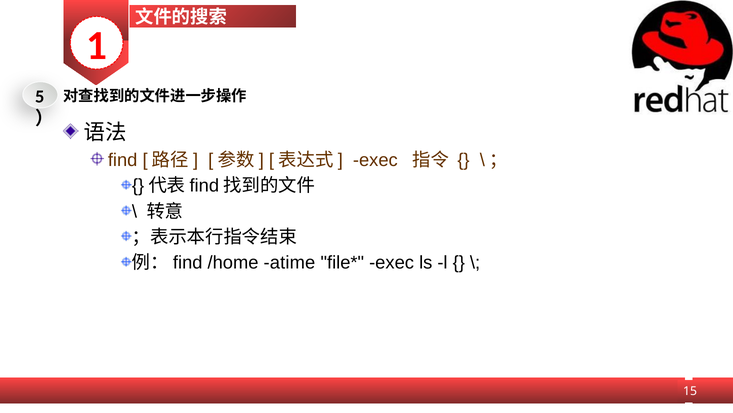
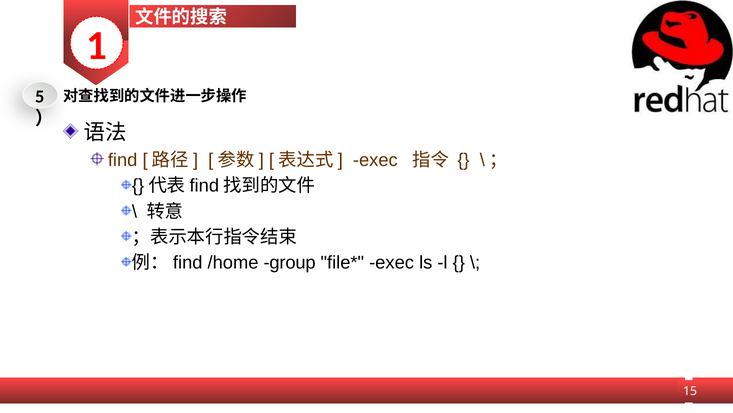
atime: atime -> group
